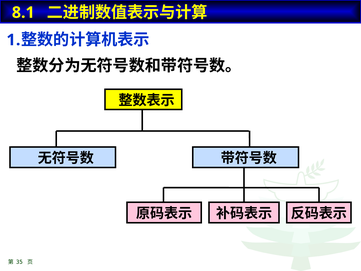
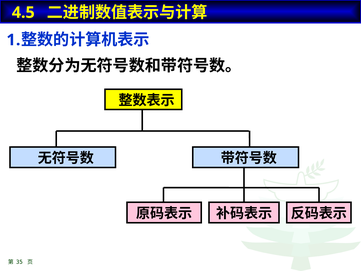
8.1: 8.1 -> 4.5
